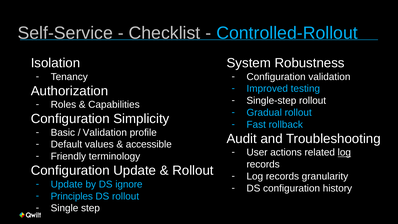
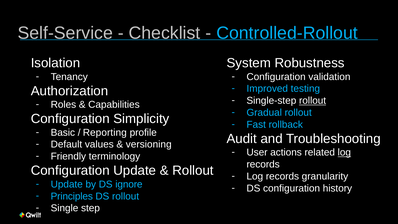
rollout at (313, 101) underline: none -> present
Validation at (105, 132): Validation -> Reporting
accessible: accessible -> versioning
